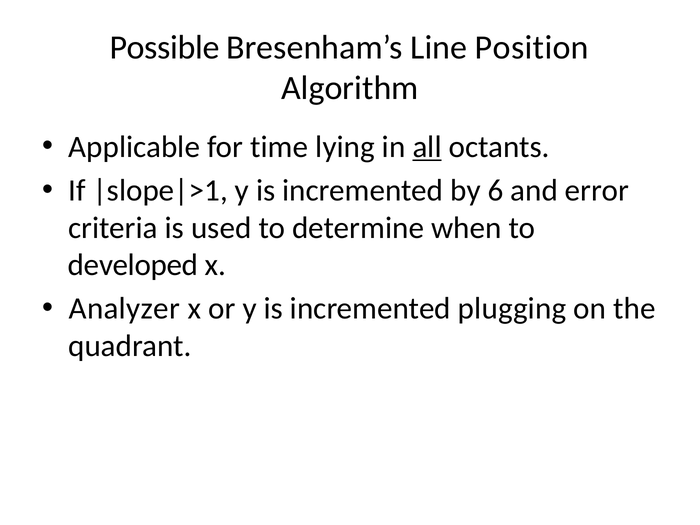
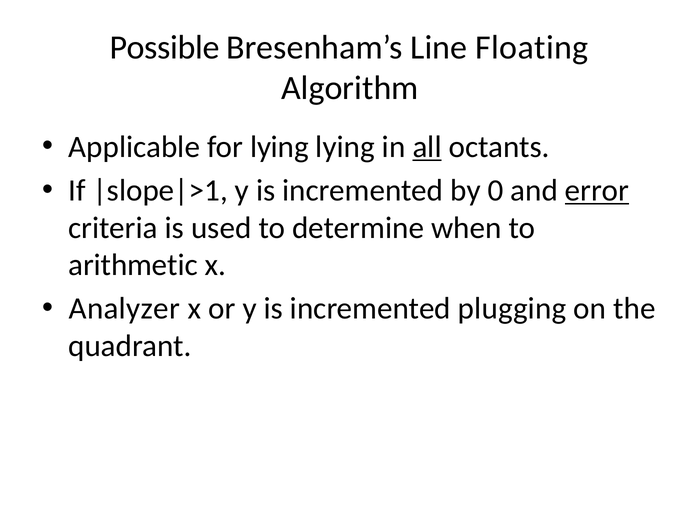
Position: Position -> Floating
for time: time -> lying
6: 6 -> 0
error underline: none -> present
developed: developed -> arithmetic
